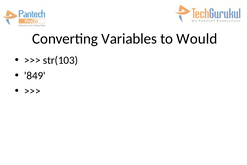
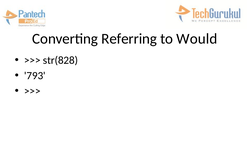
Variables: Variables -> Referring
str(103: str(103 -> str(828
849: 849 -> 793
